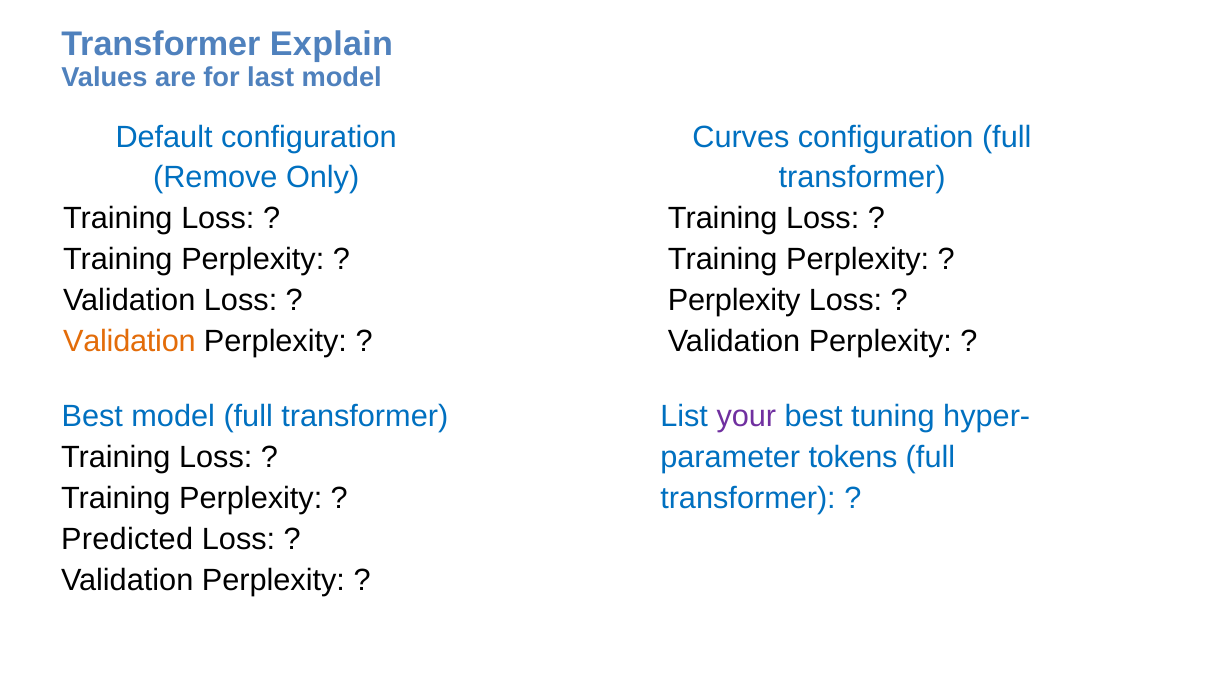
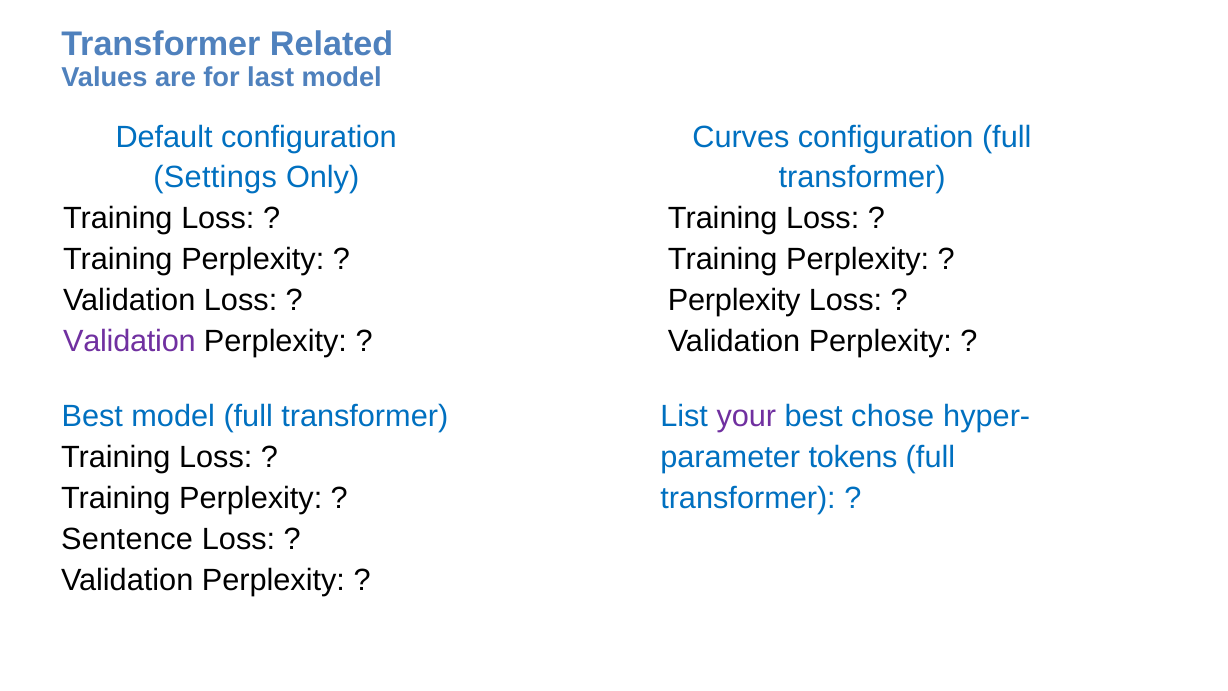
Explain: Explain -> Related
Remove: Remove -> Settings
Validation at (129, 342) colour: orange -> purple
tuning: tuning -> chose
Predicted: Predicted -> Sentence
